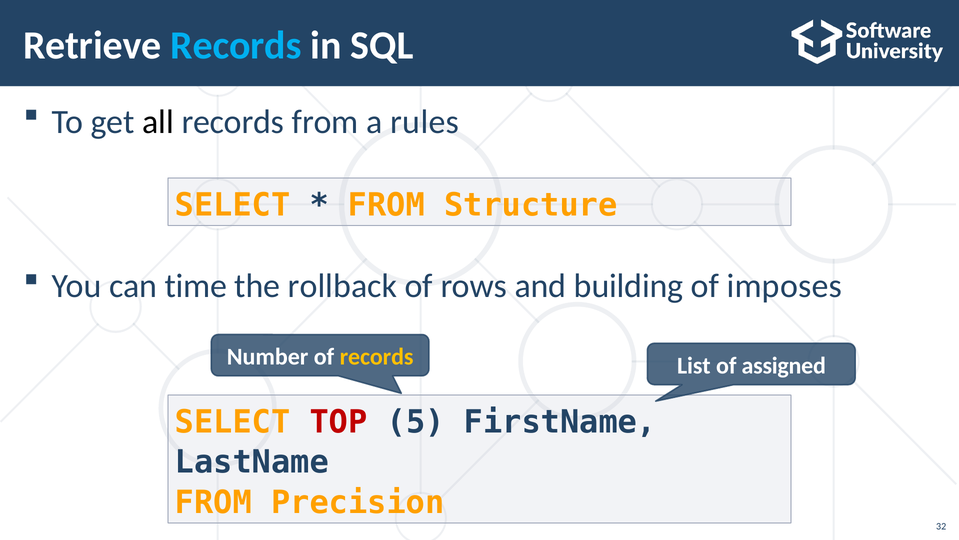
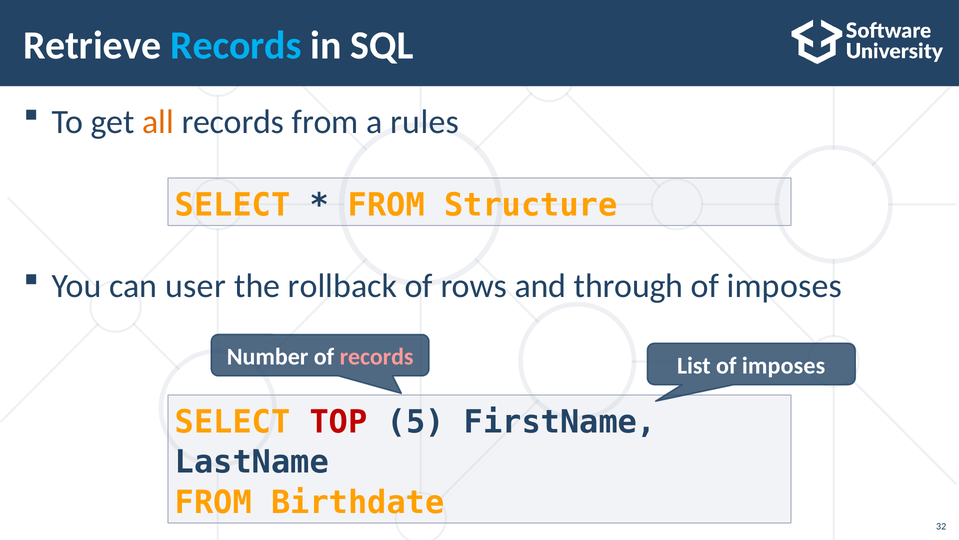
all colour: black -> orange
time: time -> user
building: building -> through
records at (377, 356) colour: yellow -> pink
List of assigned: assigned -> imposes
Precision: Precision -> Birthdate
